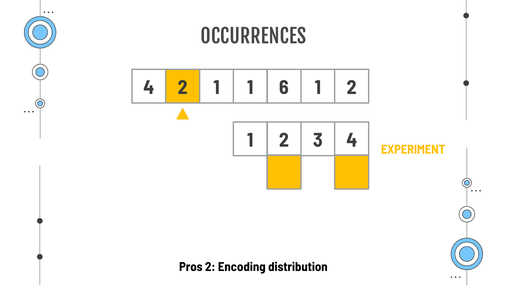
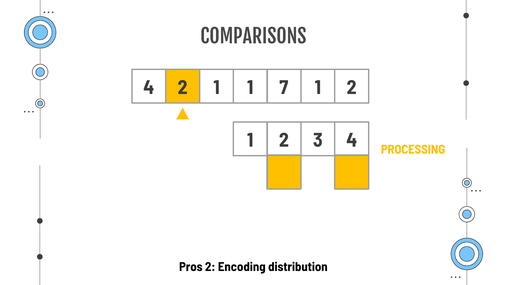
OCCURRENCES: OCCURRENCES -> COMPARISONS
6: 6 -> 7
EXPERIMENT: EXPERIMENT -> PROCESSING
